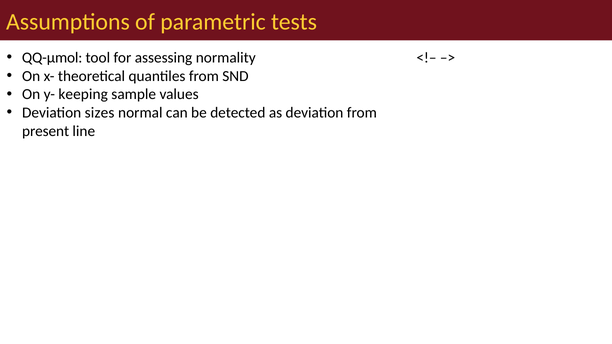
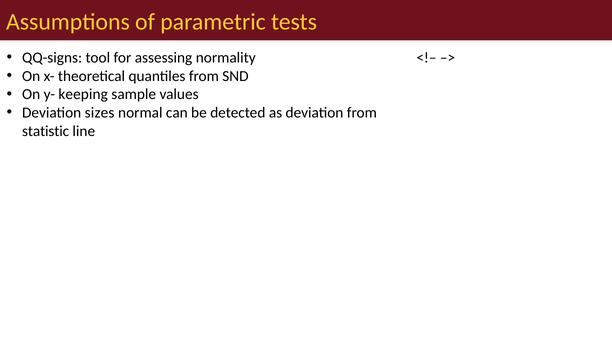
QQ-µmol: QQ-µmol -> QQ-signs
present: present -> statistic
